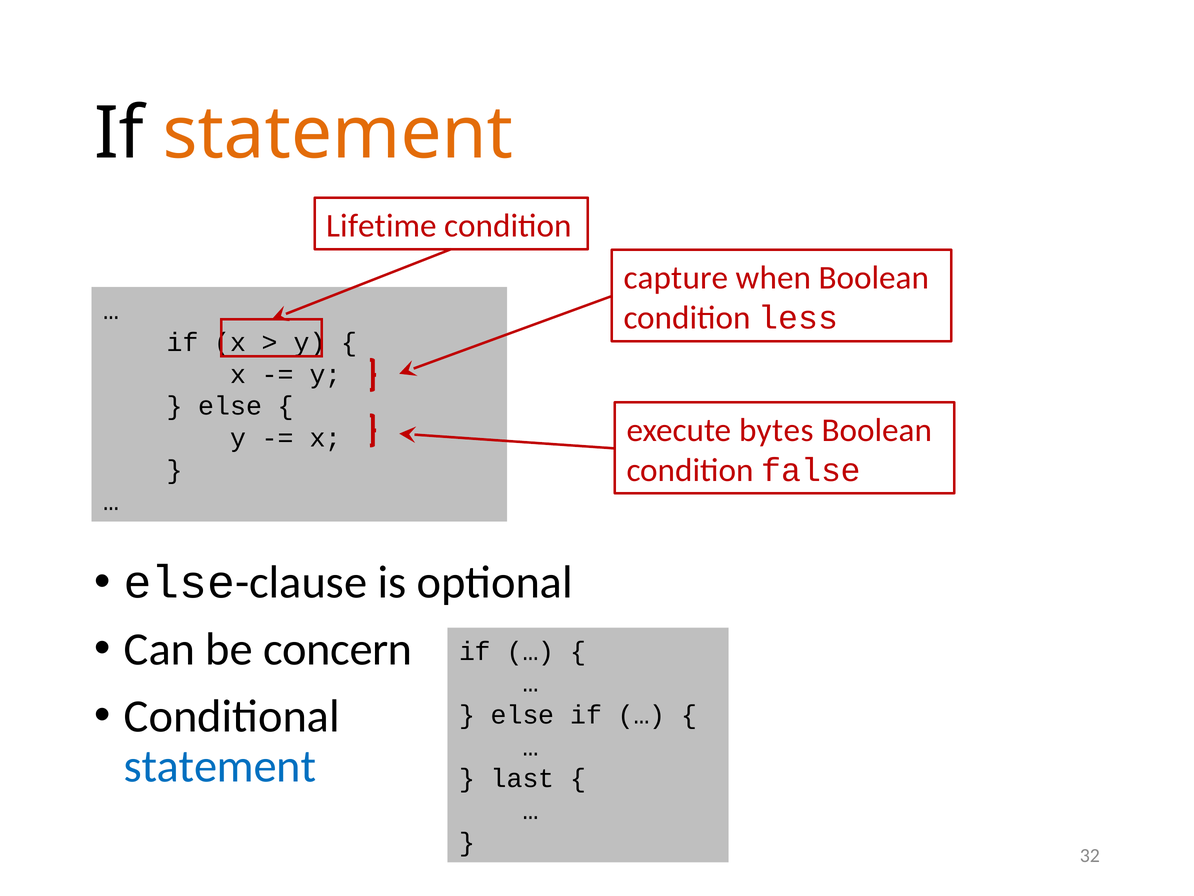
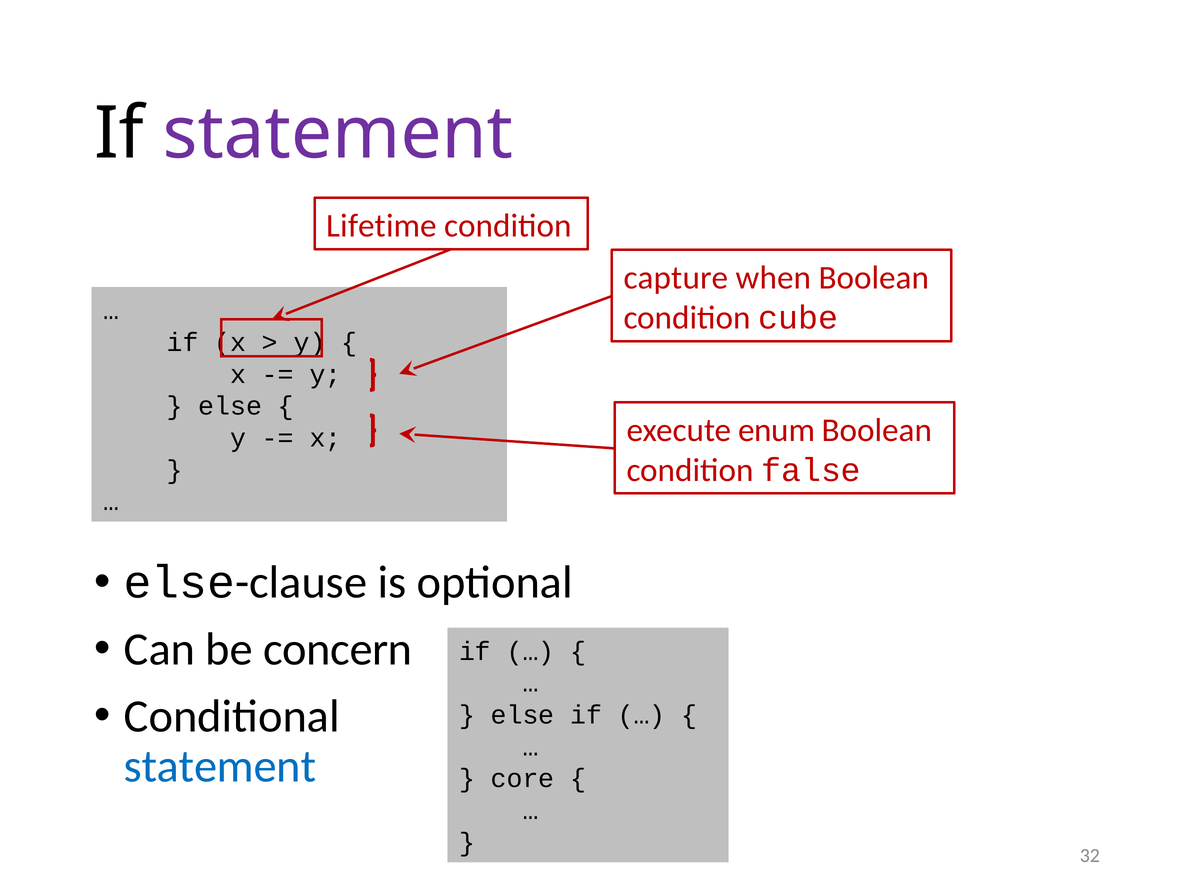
statement at (338, 134) colour: orange -> purple
less: less -> cube
bytes: bytes -> enum
last: last -> core
